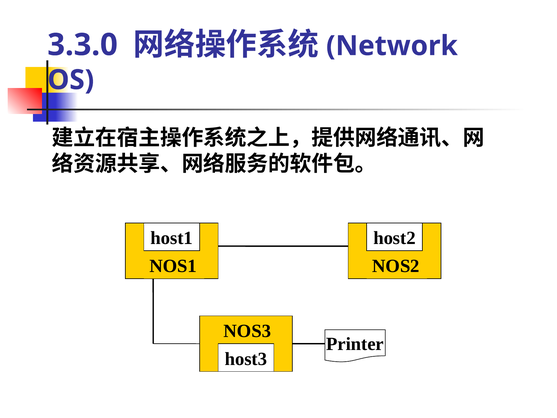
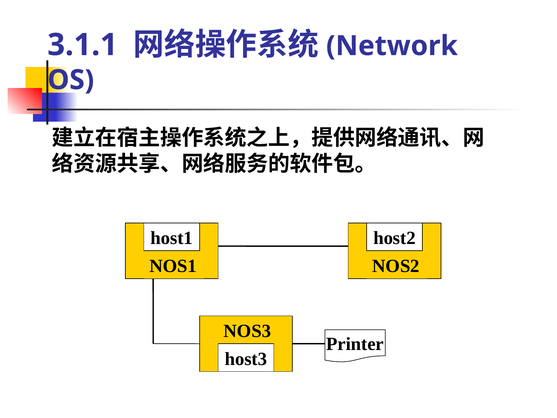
3.3.0: 3.3.0 -> 3.1.1
